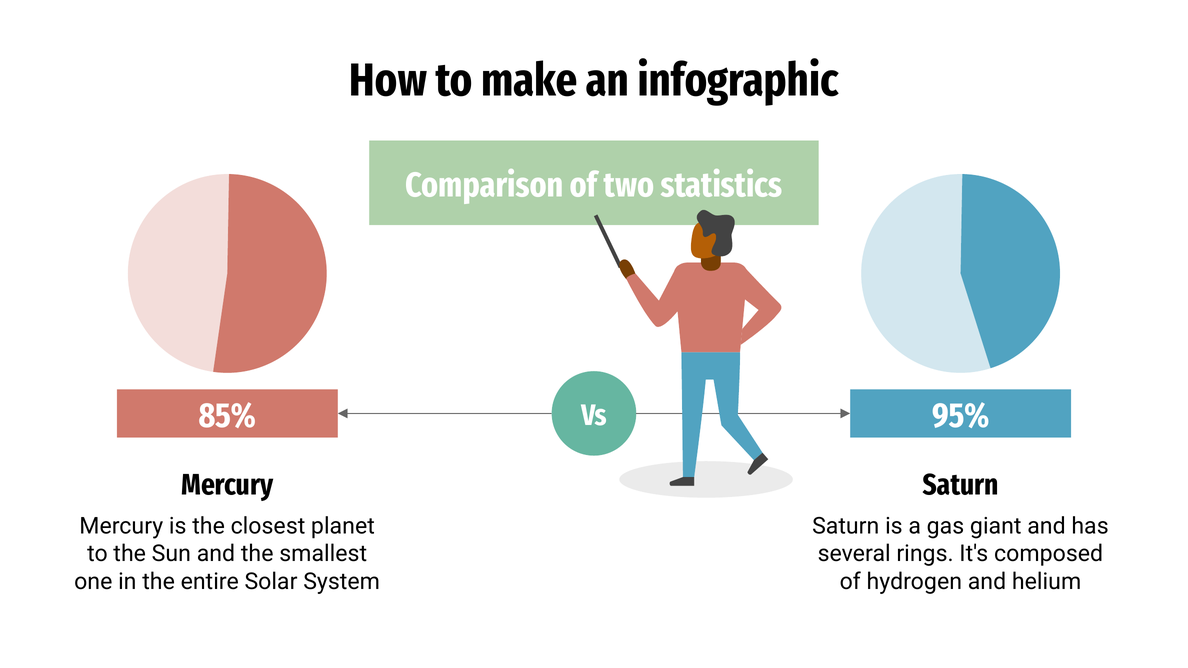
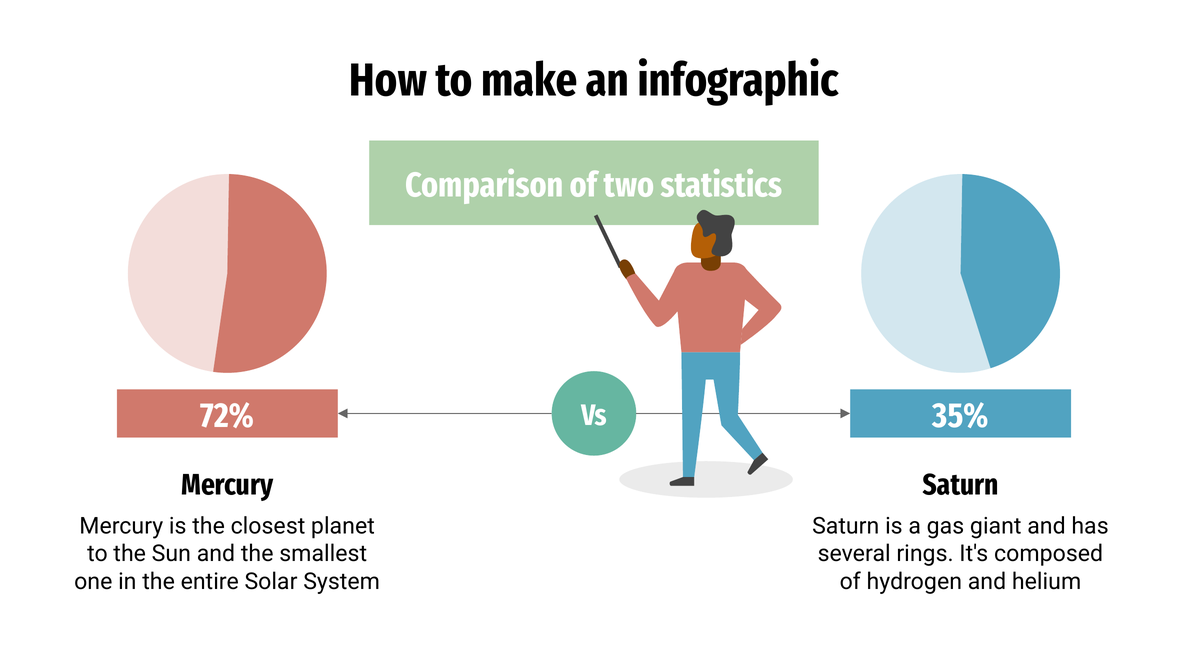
85%: 85% -> 72%
95%: 95% -> 35%
